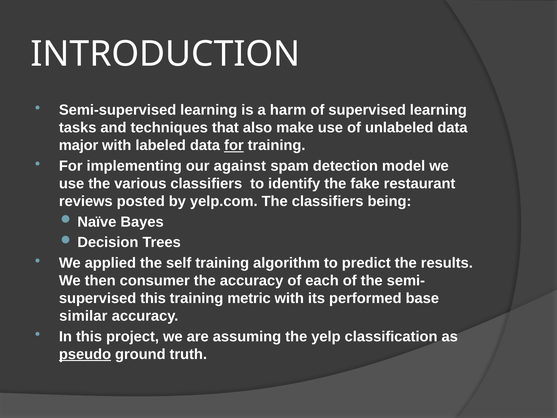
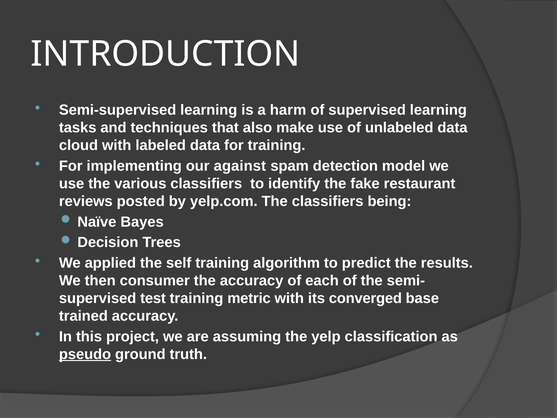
major: major -> cloud
for at (234, 145) underline: present -> none
supervised this: this -> test
performed: performed -> converged
similar: similar -> trained
